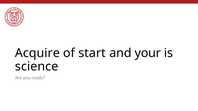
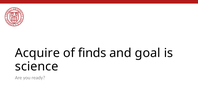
start: start -> finds
your: your -> goal
